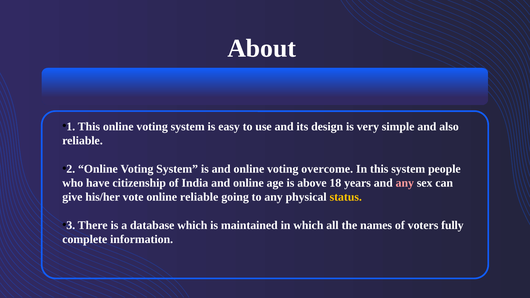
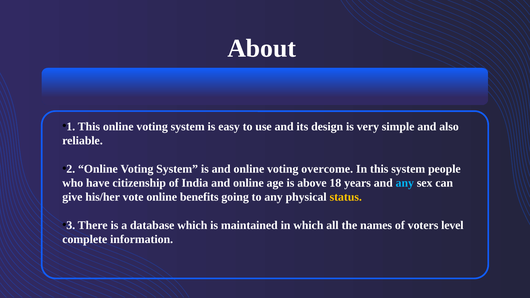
any at (405, 183) colour: pink -> light blue
online reliable: reliable -> benefits
fully: fully -> level
